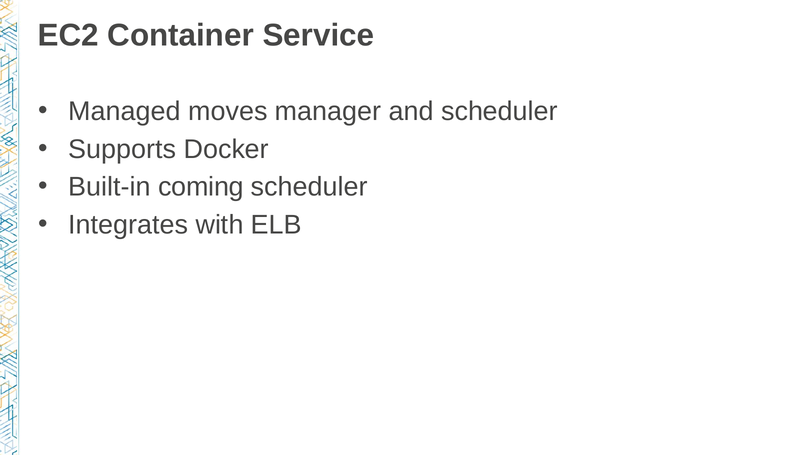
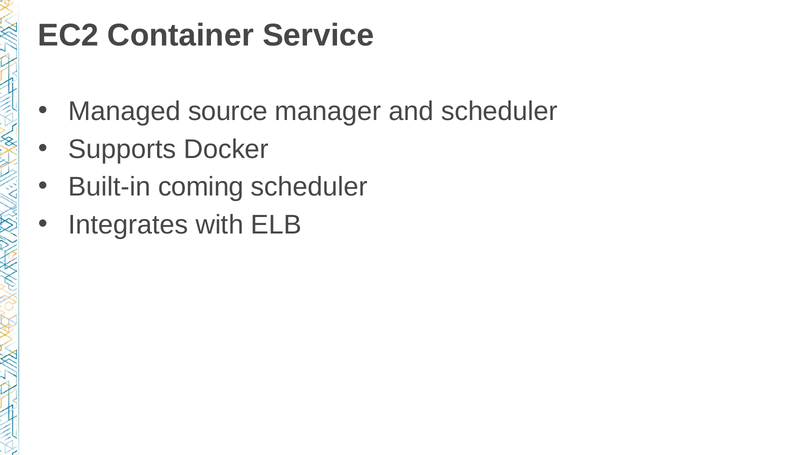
moves: moves -> source
